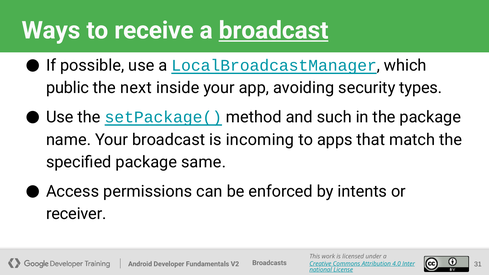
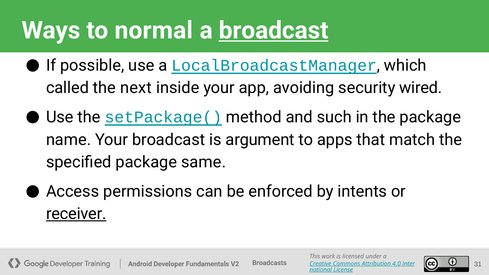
receive: receive -> normal
public: public -> called
types: types -> wired
incoming: incoming -> argument
receiver underline: none -> present
